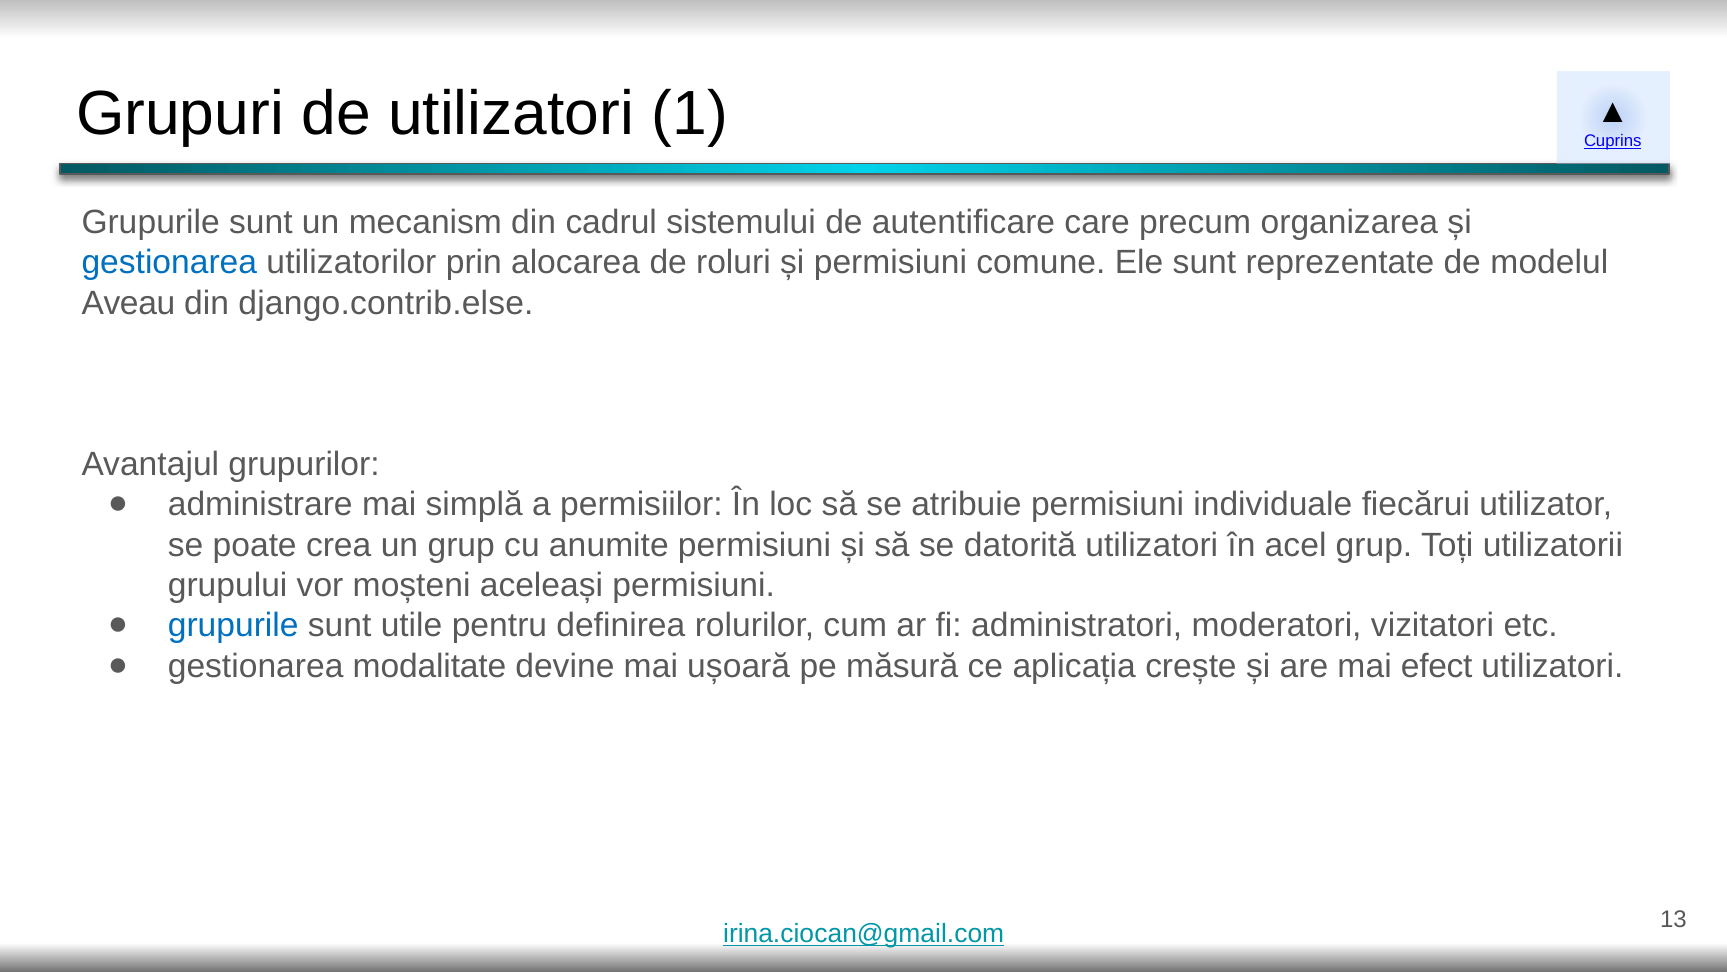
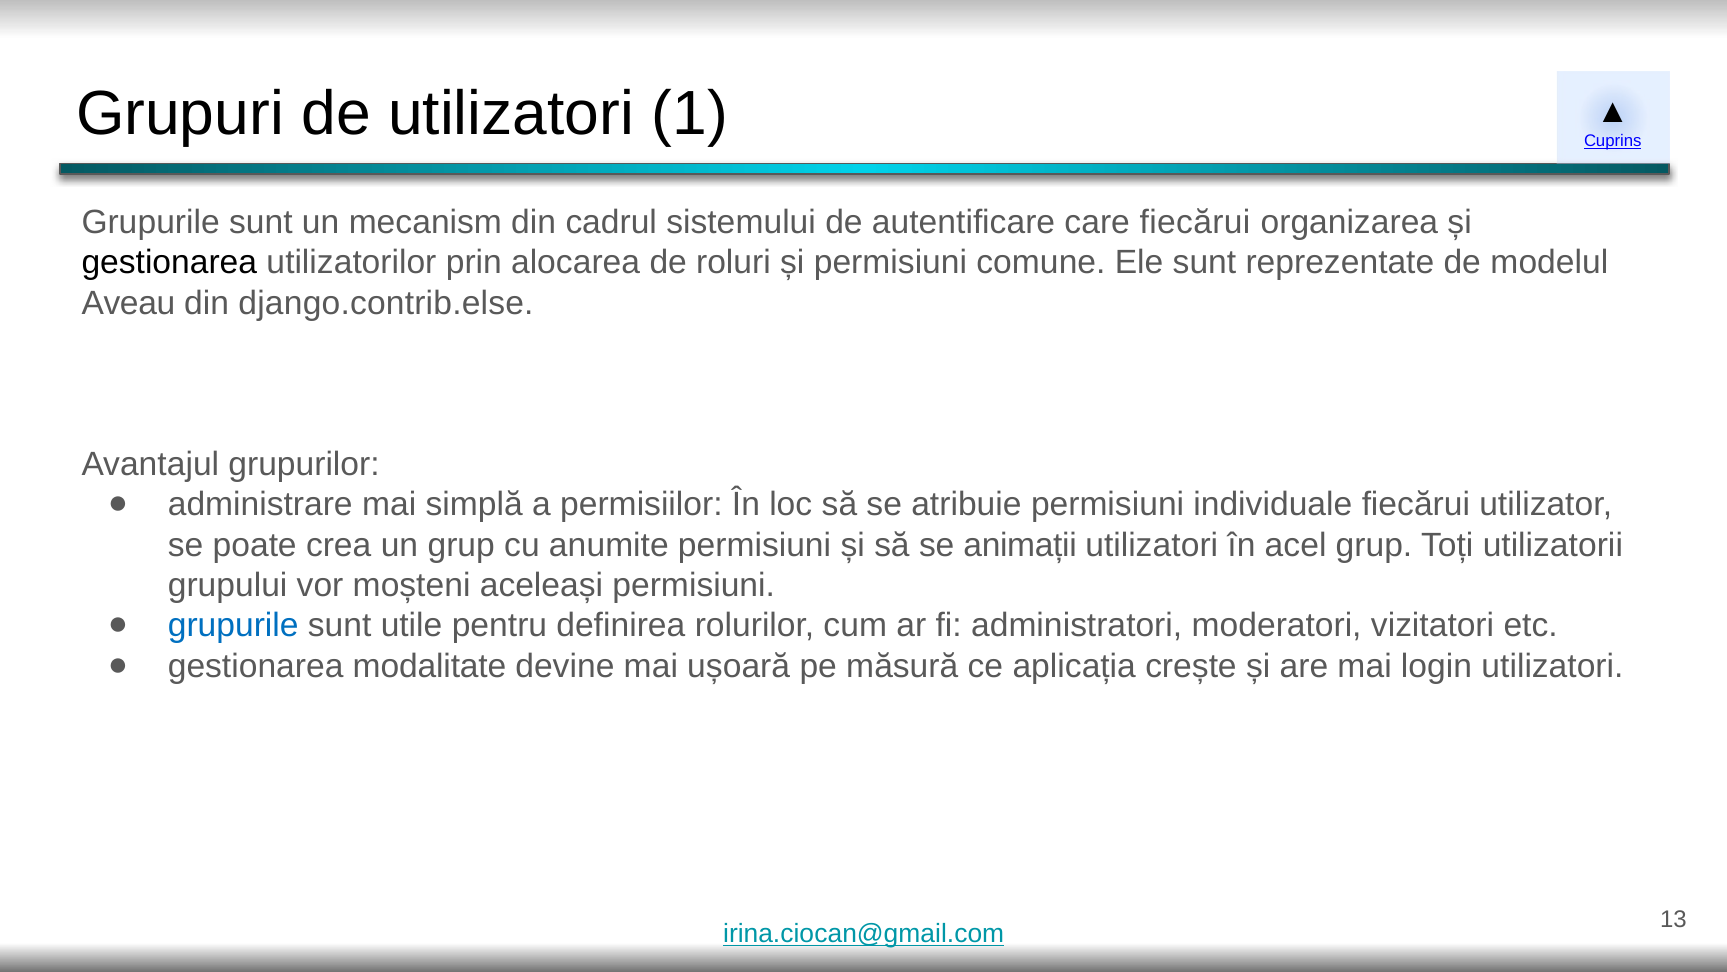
care precum: precum -> fiecărui
gestionarea at (169, 262) colour: blue -> black
datorită: datorită -> animații
efect: efect -> login
